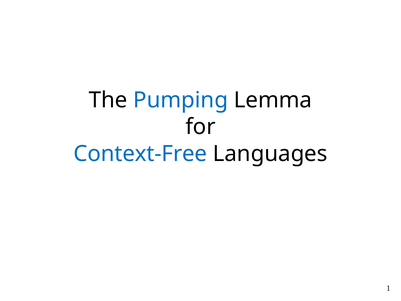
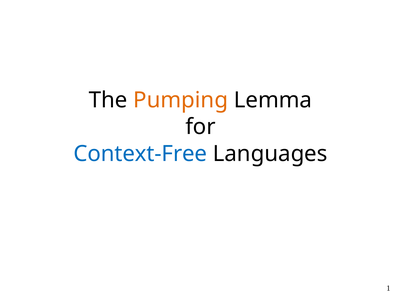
Pumping colour: blue -> orange
